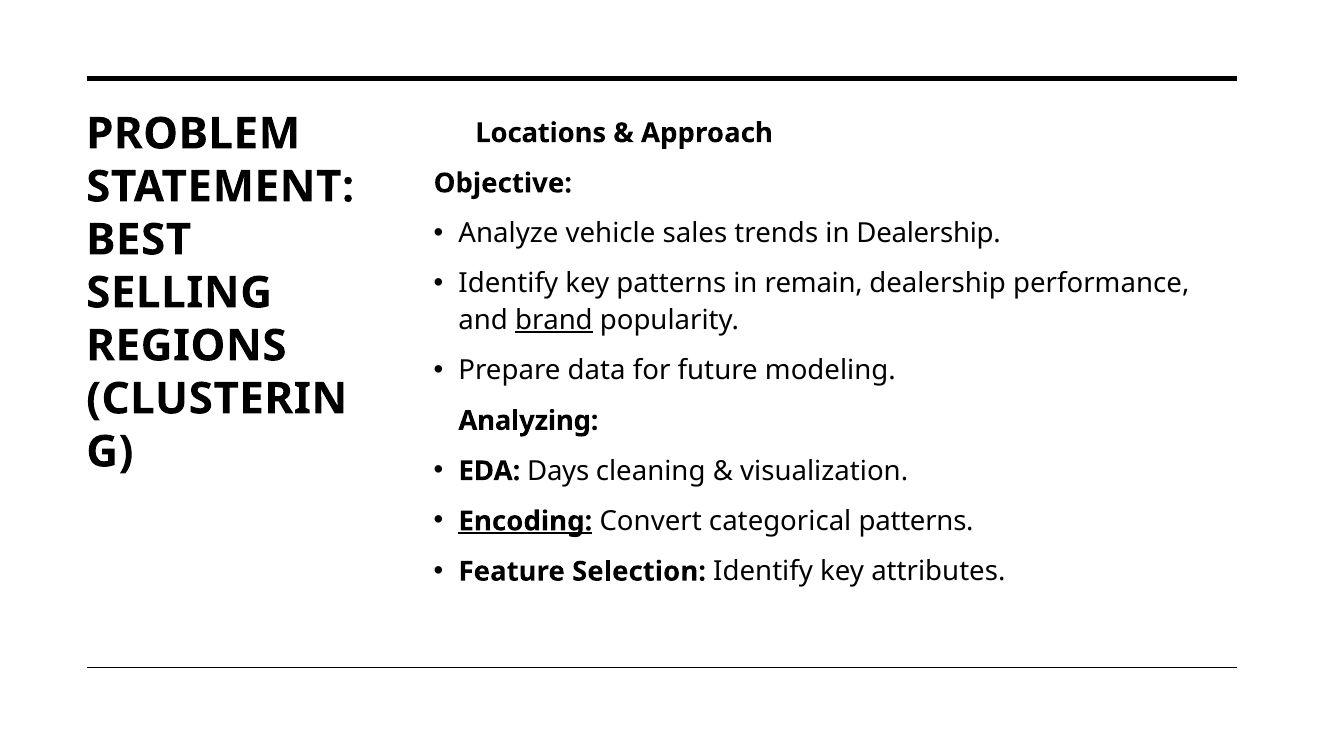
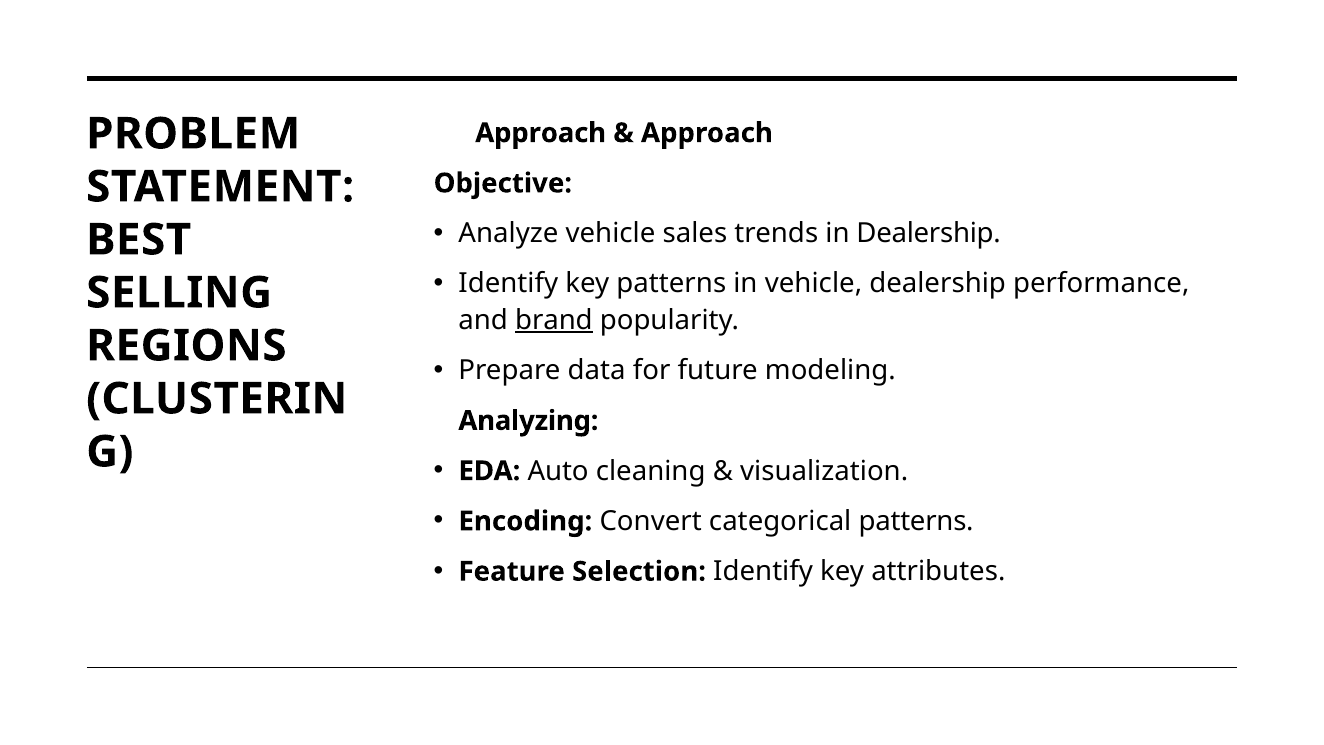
Locations at (541, 133): Locations -> Approach
in remain: remain -> vehicle
Days: Days -> Auto
Encoding underline: present -> none
